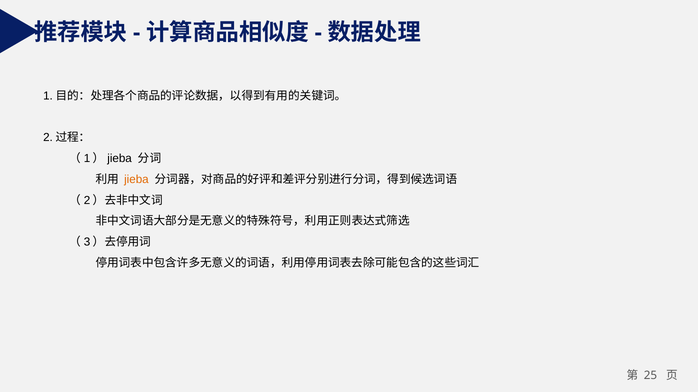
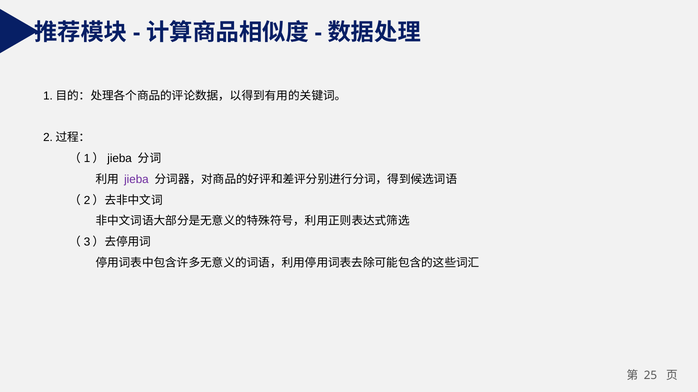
jieba colour: orange -> purple
